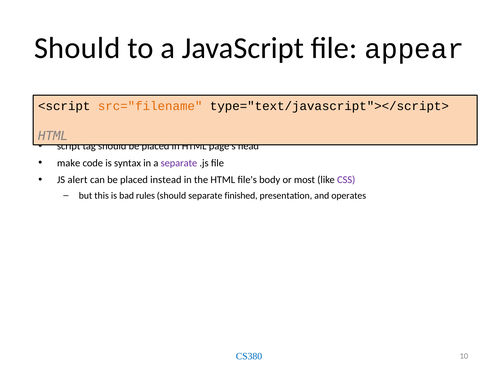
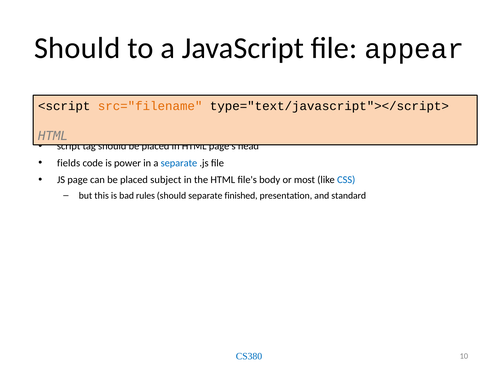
make: make -> fields
syntax: syntax -> power
separate at (179, 163) colour: purple -> blue
alert: alert -> page
instead: instead -> subject
CSS colour: purple -> blue
operates: operates -> standard
